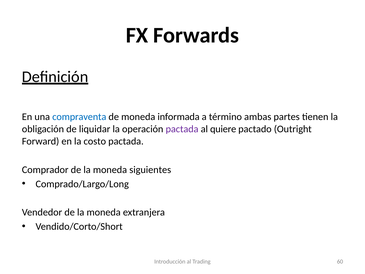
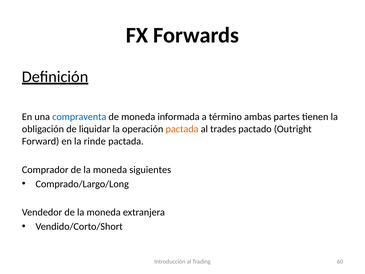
pactada at (182, 129) colour: purple -> orange
quiere: quiere -> trades
costo: costo -> rinde
